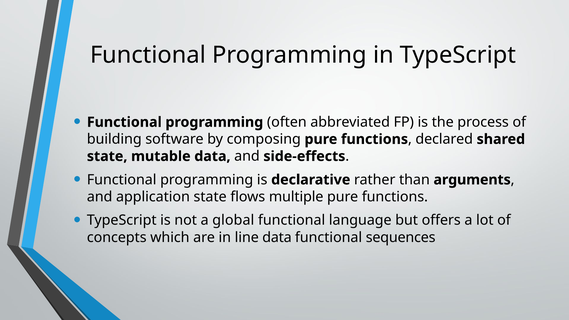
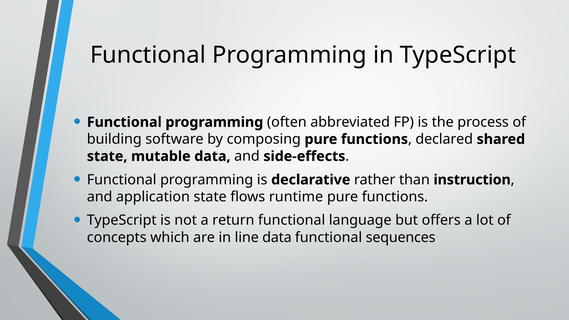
arguments: arguments -> instruction
multiple: multiple -> runtime
global: global -> return
